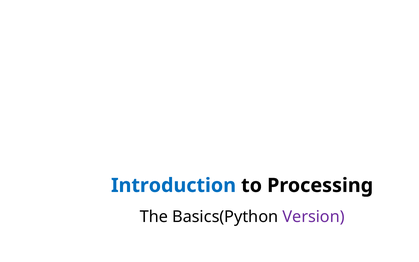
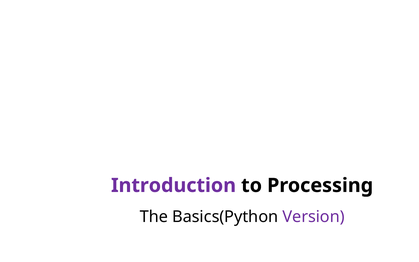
Introduction colour: blue -> purple
